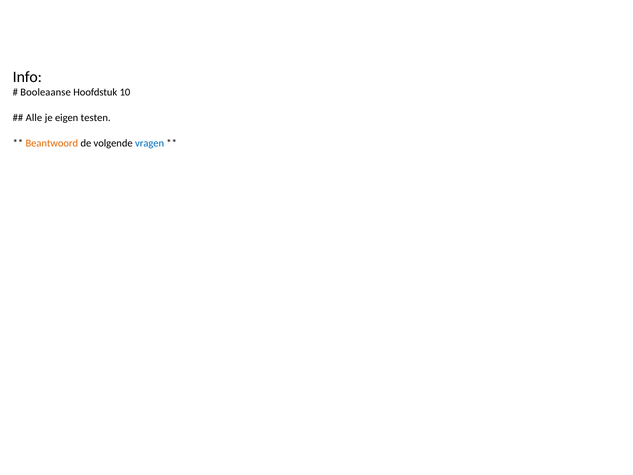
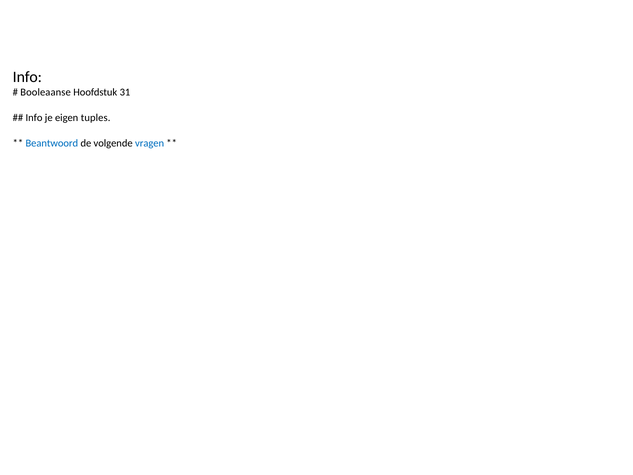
10: 10 -> 31
Alle at (34, 118): Alle -> Info
testen: testen -> tuples
Beantwoord colour: orange -> blue
